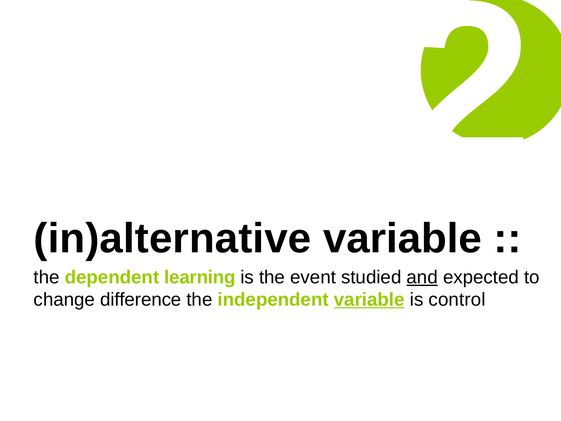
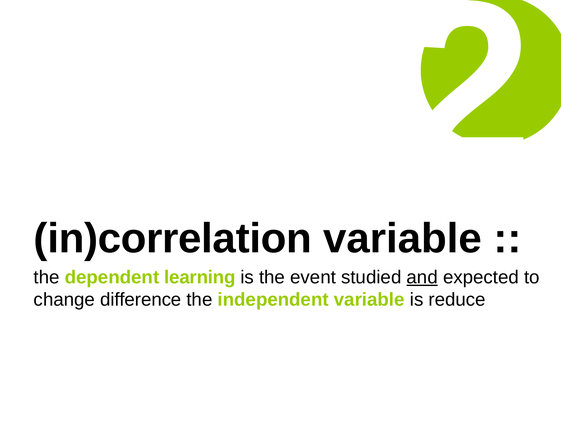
in)alternative: in)alternative -> in)correlation
variable at (369, 300) underline: present -> none
control: control -> reduce
